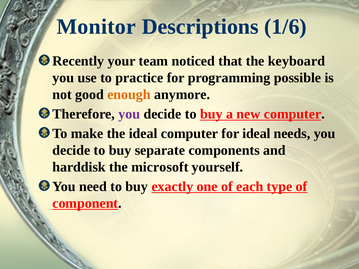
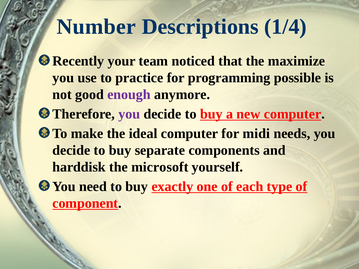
Monitor: Monitor -> Number
1/6: 1/6 -> 1/4
keyboard: keyboard -> maximize
enough colour: orange -> purple
for ideal: ideal -> midi
